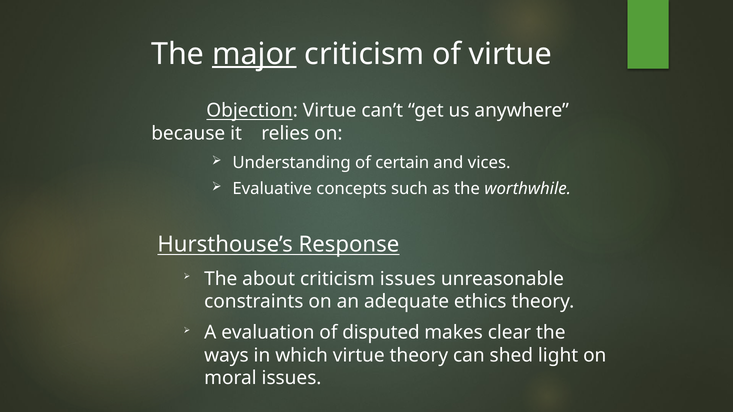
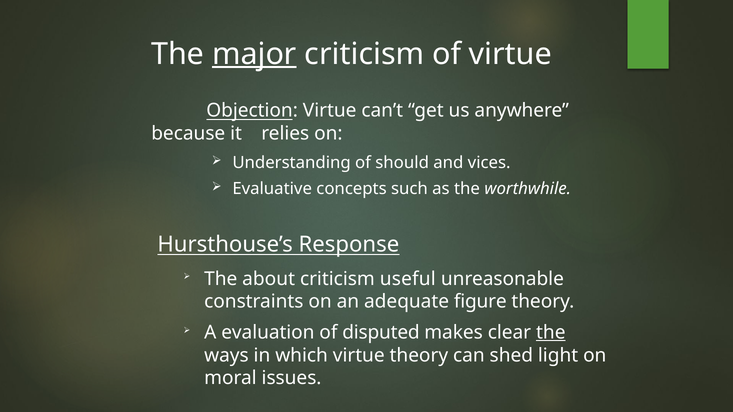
certain: certain -> should
criticism issues: issues -> useful
ethics: ethics -> figure
the at (551, 333) underline: none -> present
